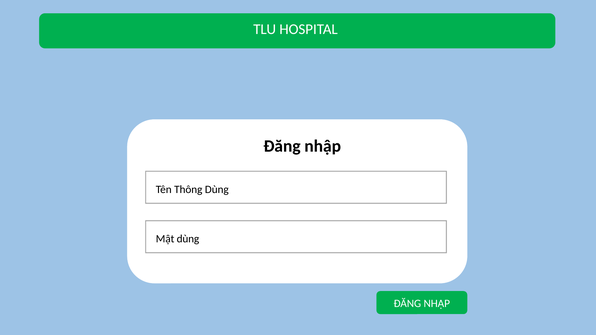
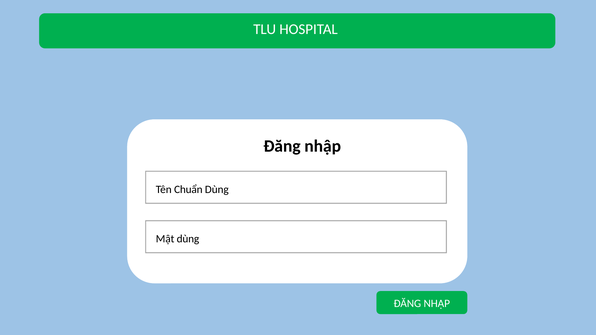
Thông: Thông -> Chuẩn
